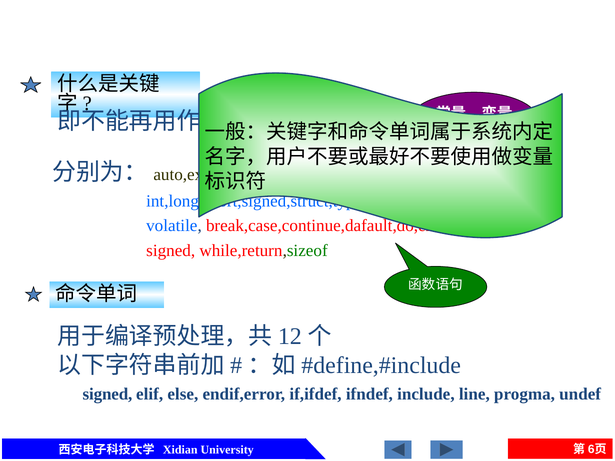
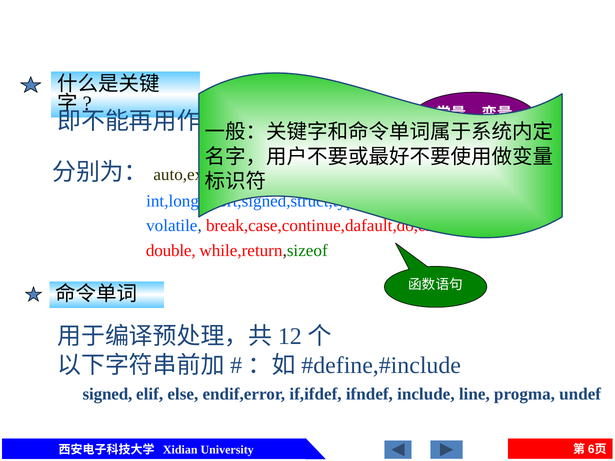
signed at (171, 251): signed -> double
